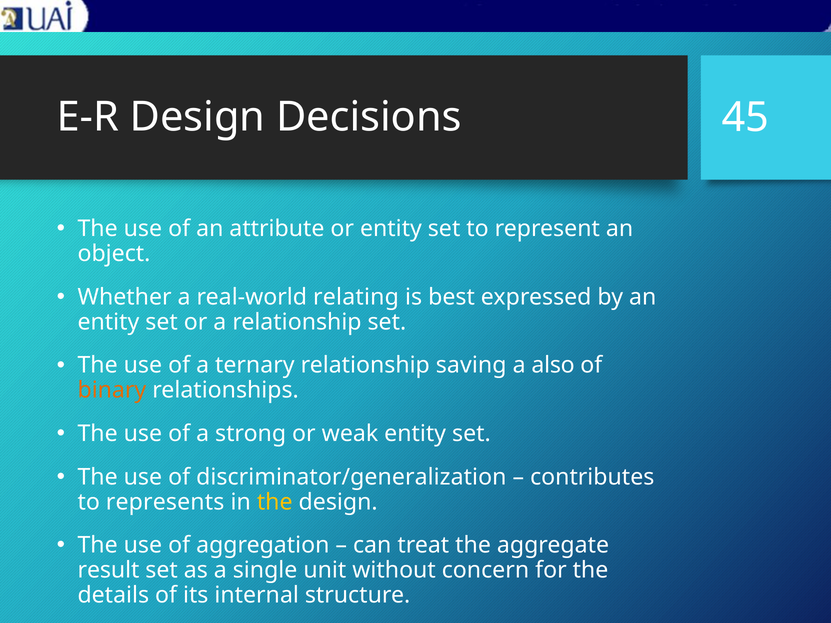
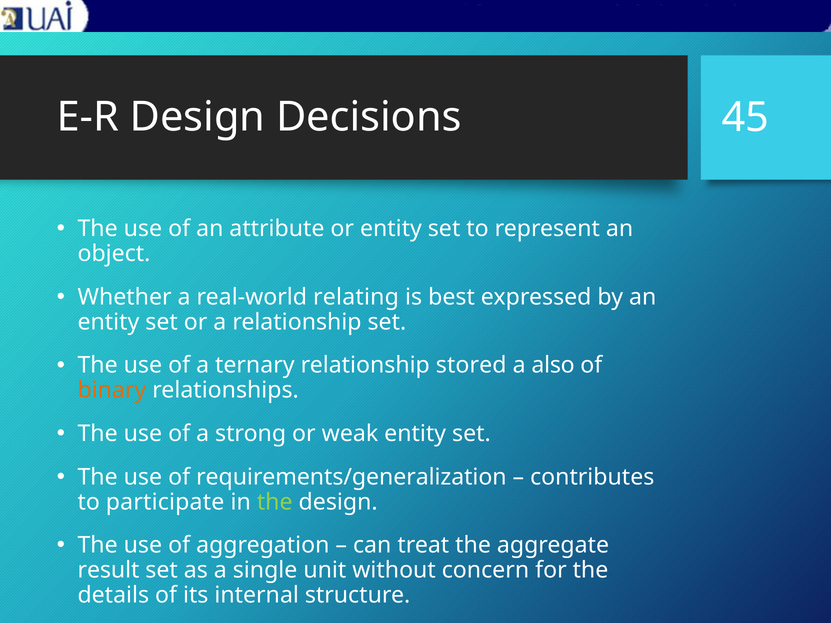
saving: saving -> stored
discriminator/generalization: discriminator/generalization -> requirements/generalization
represents: represents -> participate
the at (275, 502) colour: yellow -> light green
